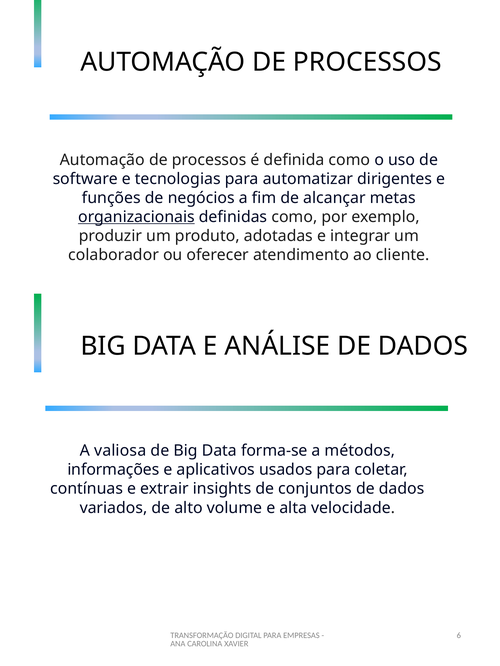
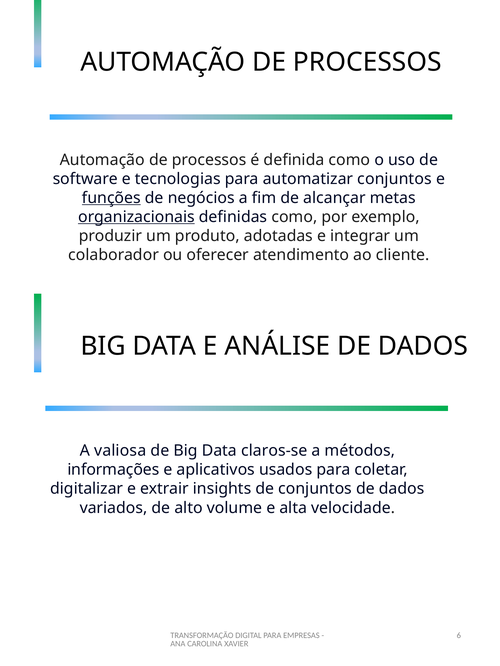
automatizar dirigentes: dirigentes -> conjuntos
funções underline: none -> present
forma-se: forma-se -> claros-se
contínuas: contínuas -> digitalizar
